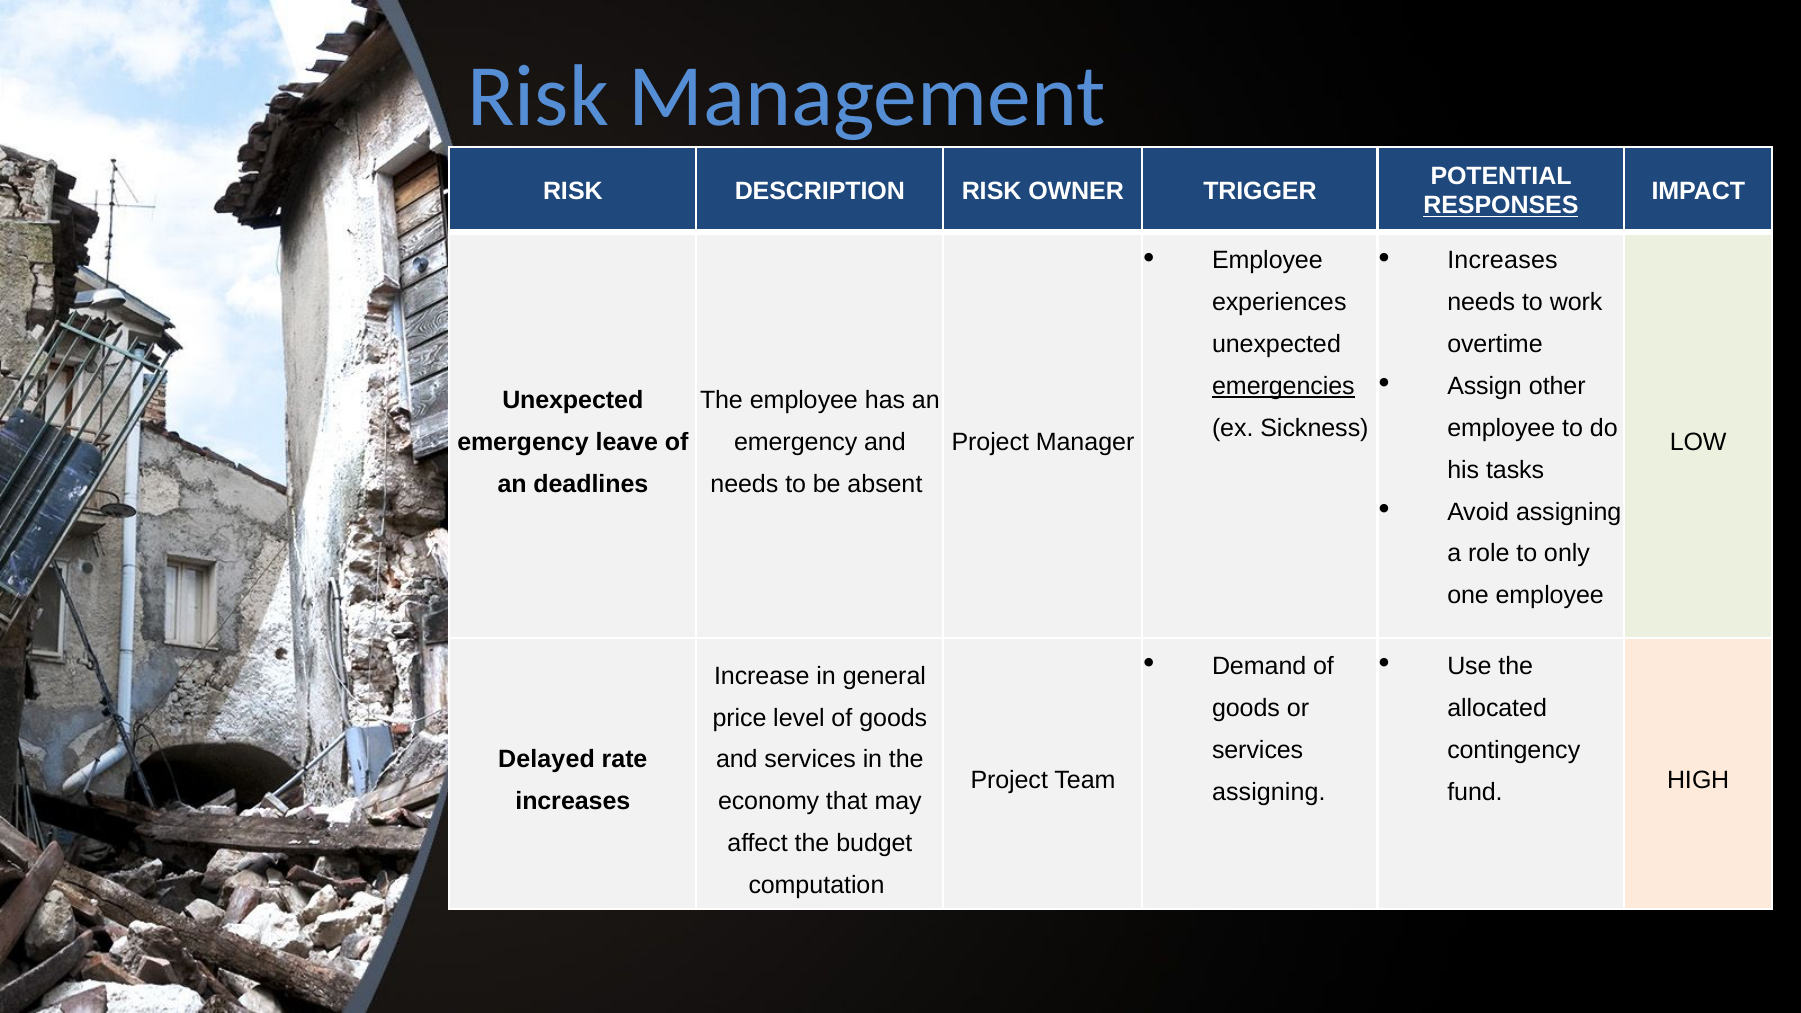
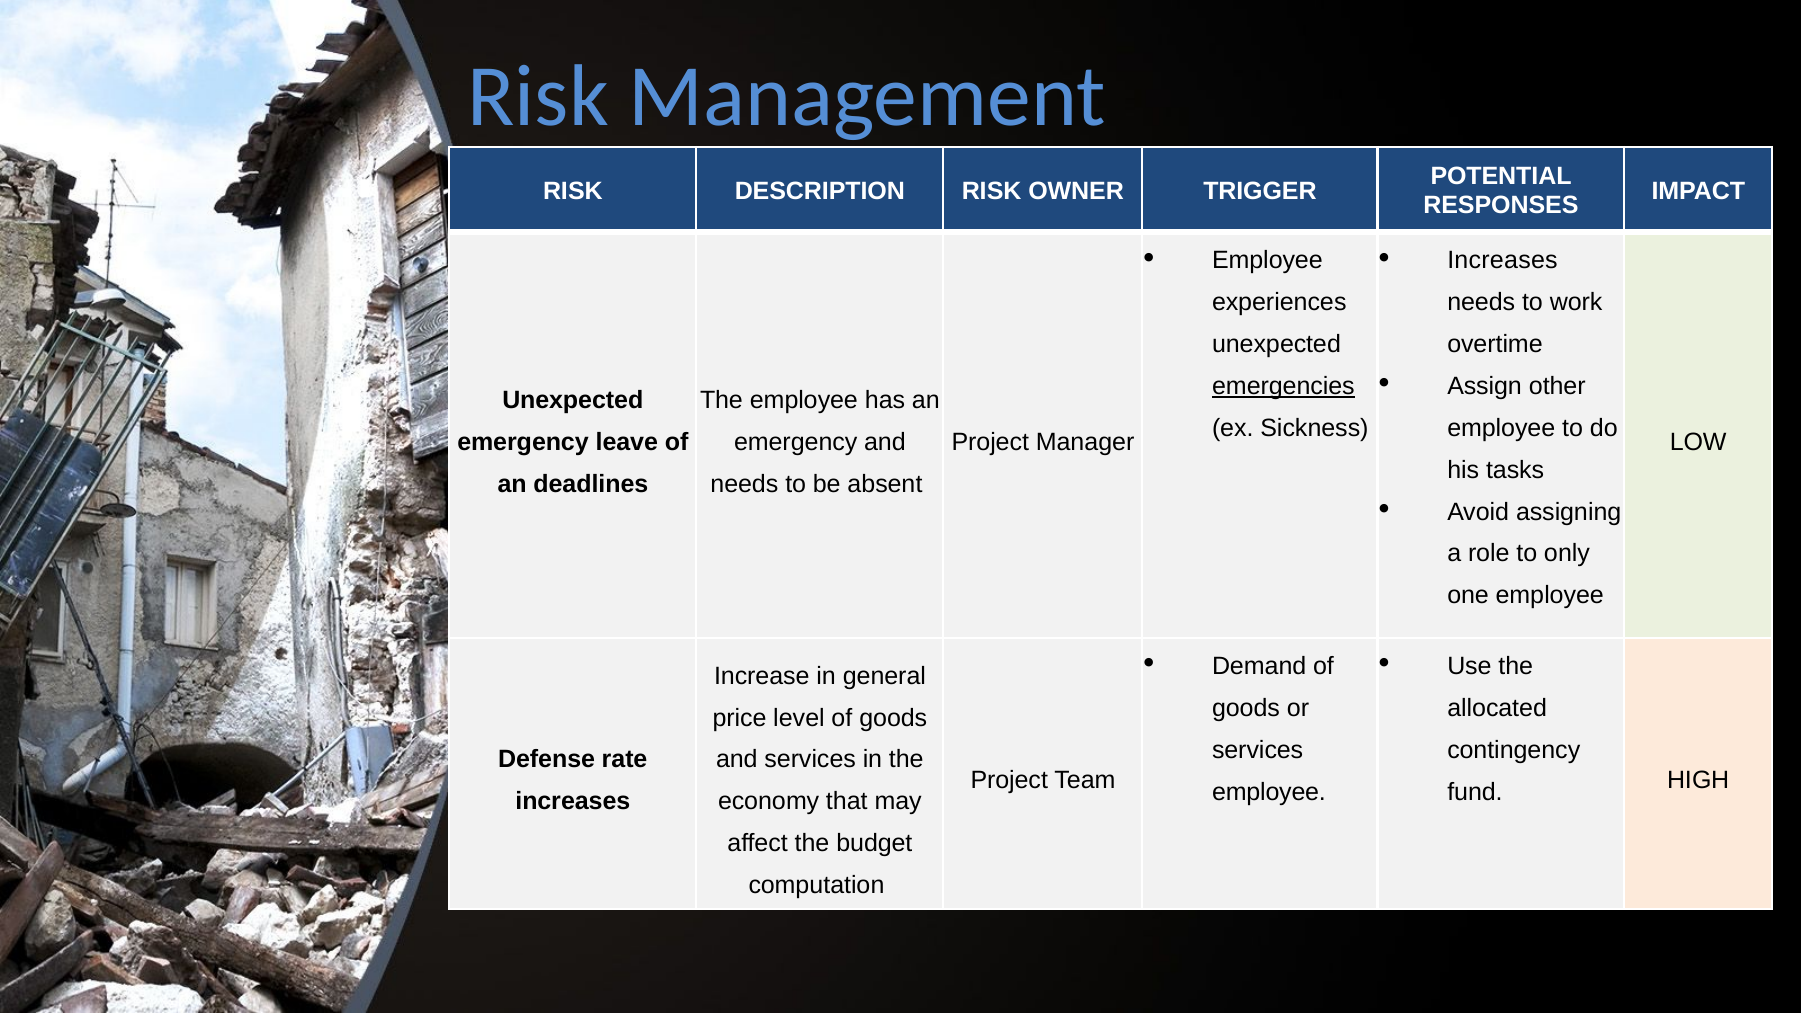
RESPONSES underline: present -> none
Delayed: Delayed -> Defense
assigning at (1269, 792): assigning -> employee
